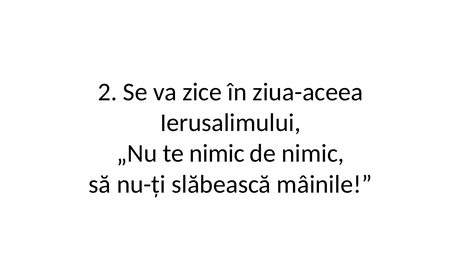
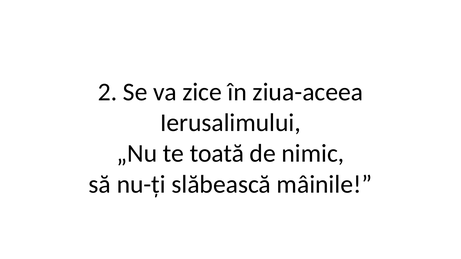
te nimic: nimic -> toată
